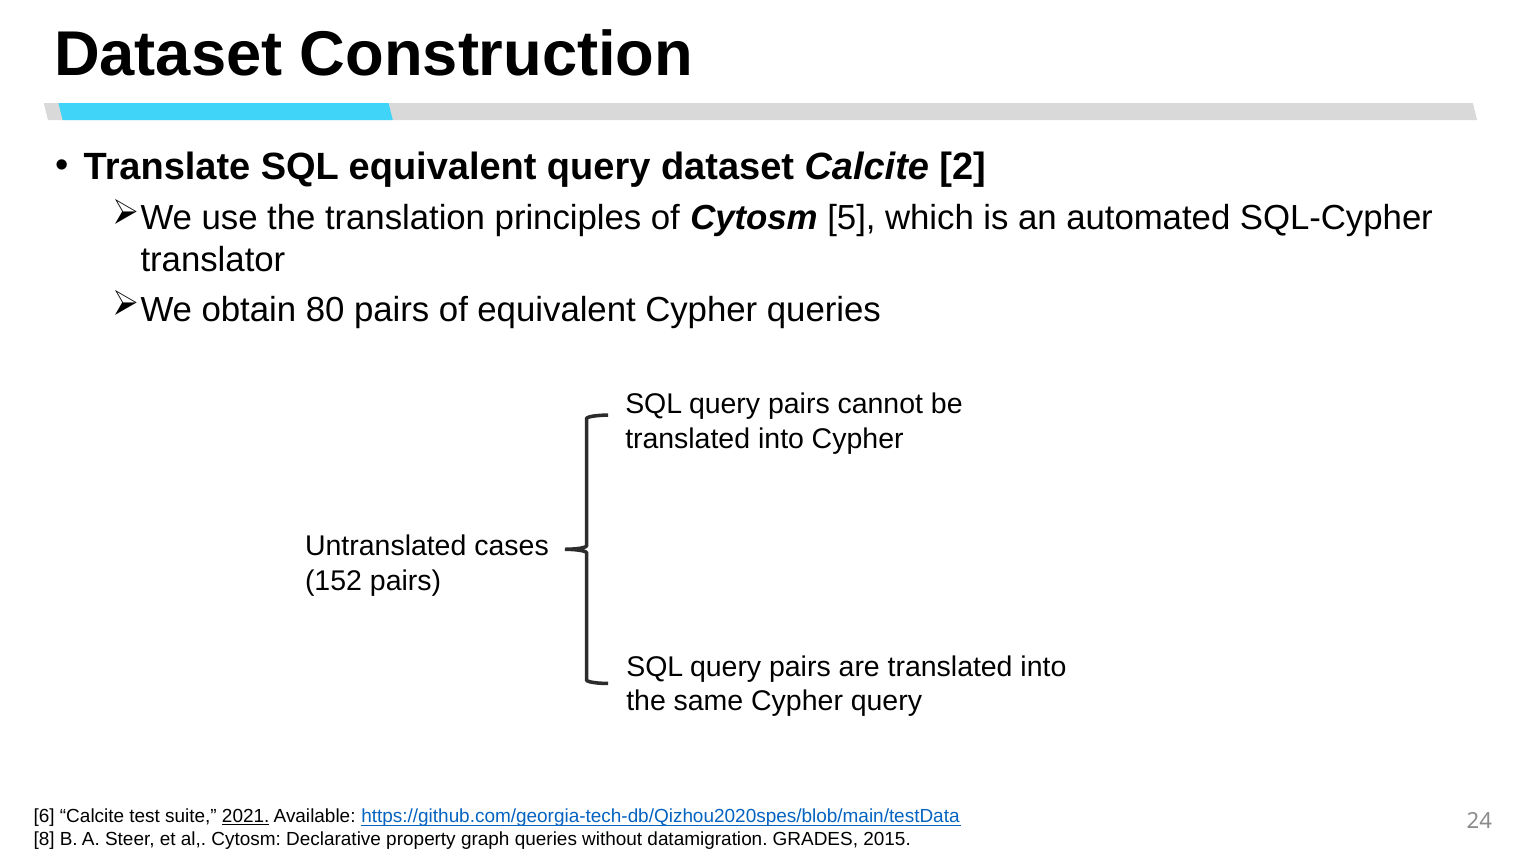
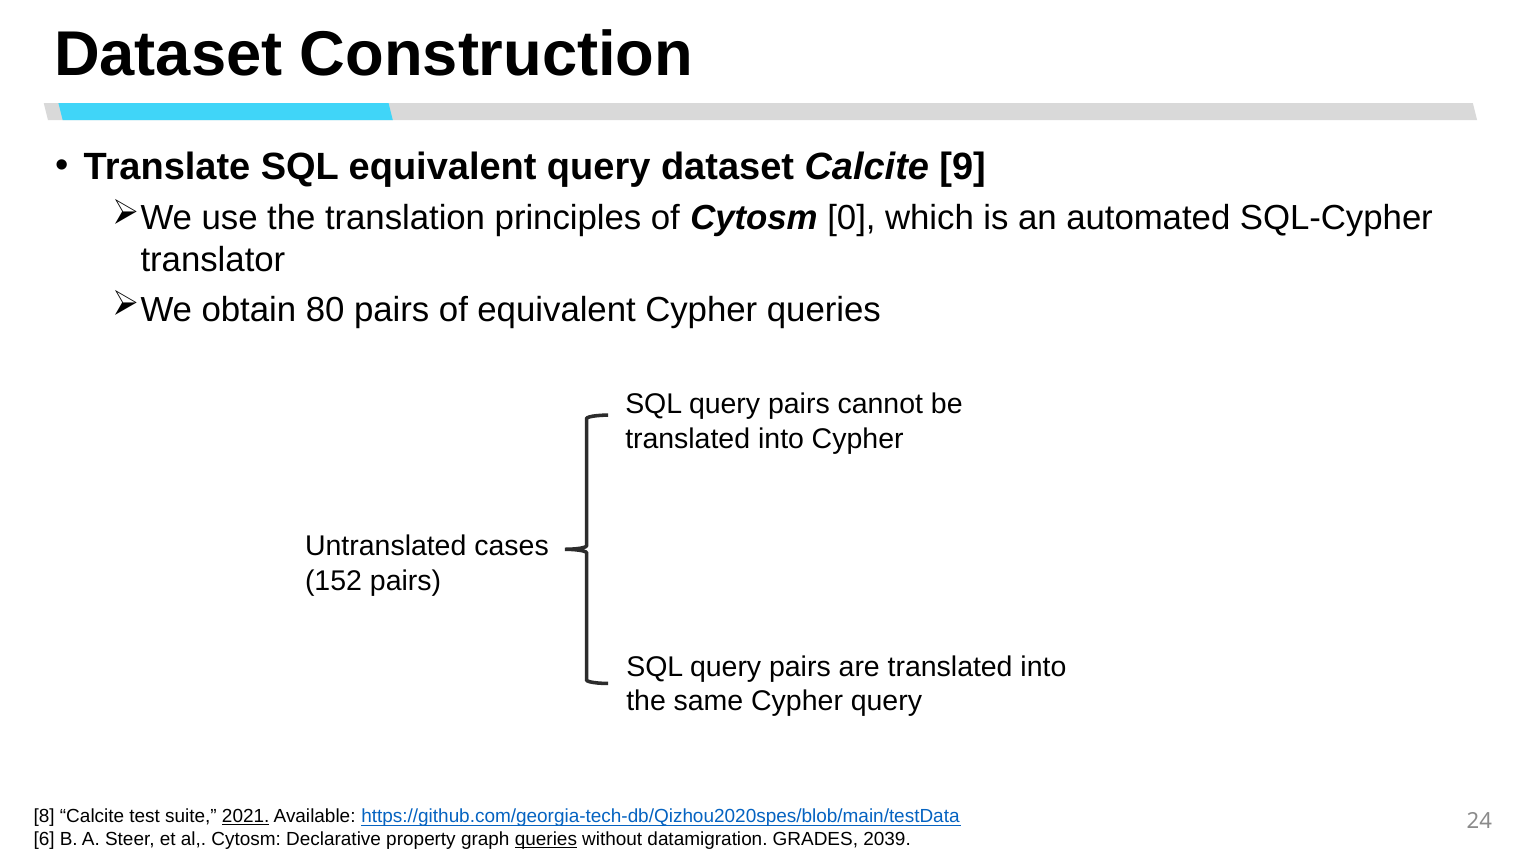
2: 2 -> 9
5: 5 -> 0
6: 6 -> 8
8: 8 -> 6
queries at (546, 840) underline: none -> present
2015: 2015 -> 2039
